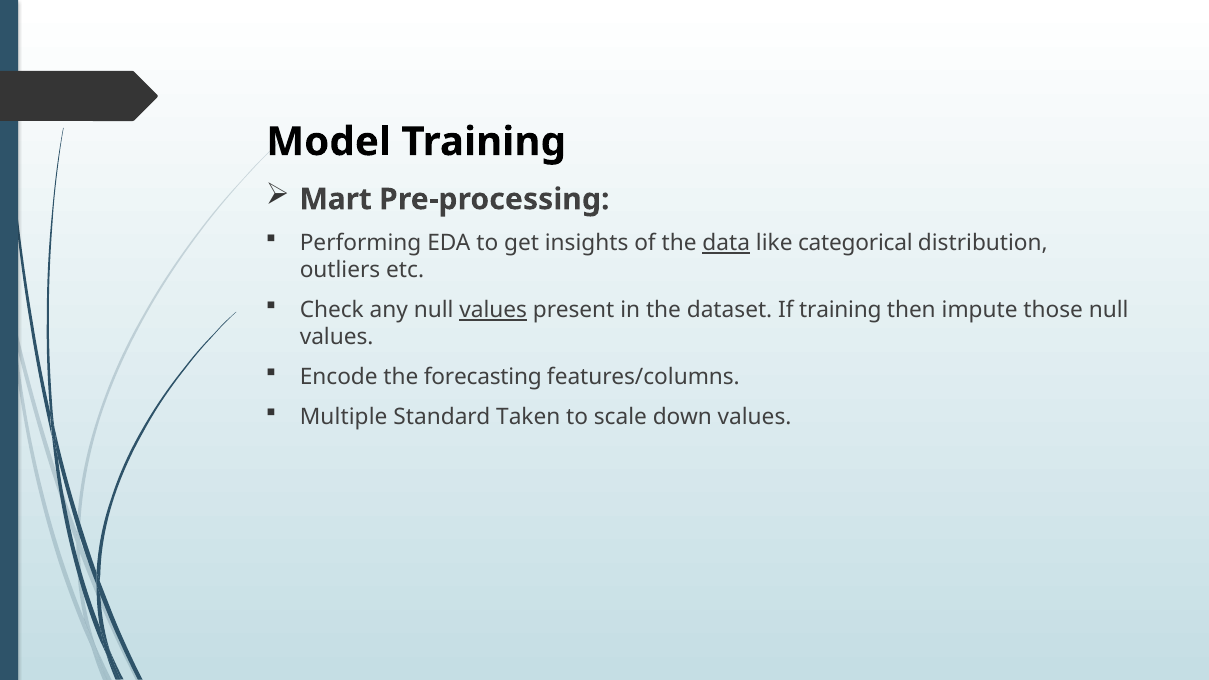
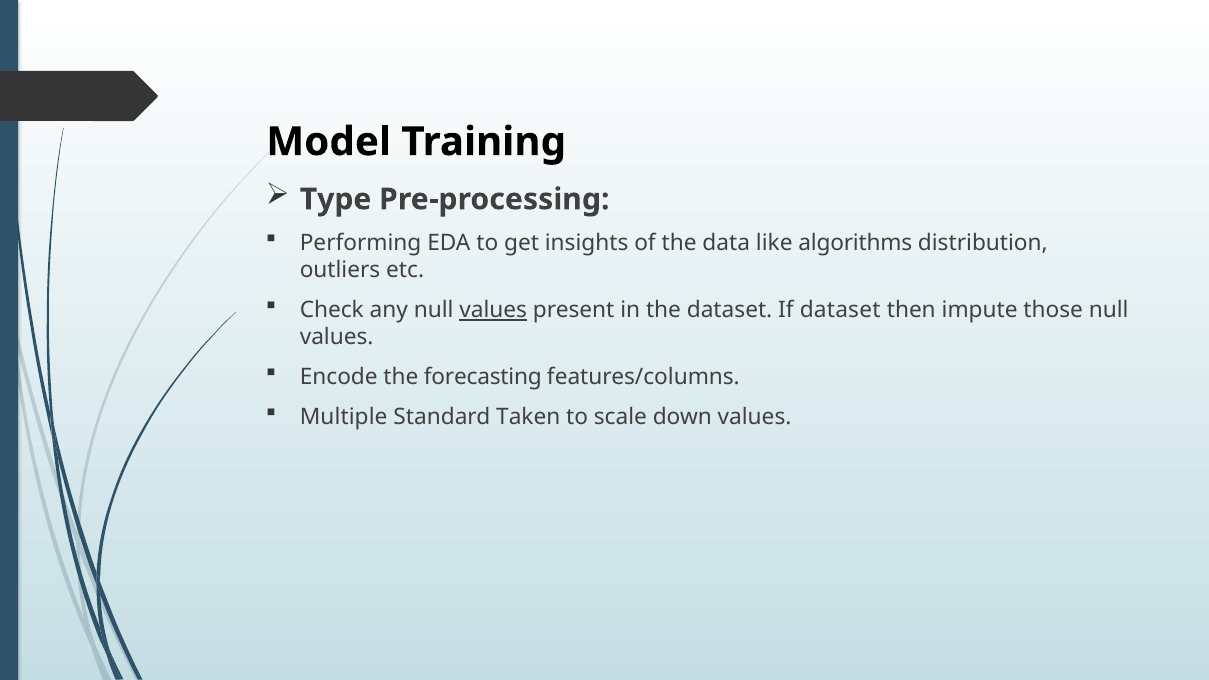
Mart: Mart -> Type
data underline: present -> none
categorical: categorical -> algorithms
If training: training -> dataset
